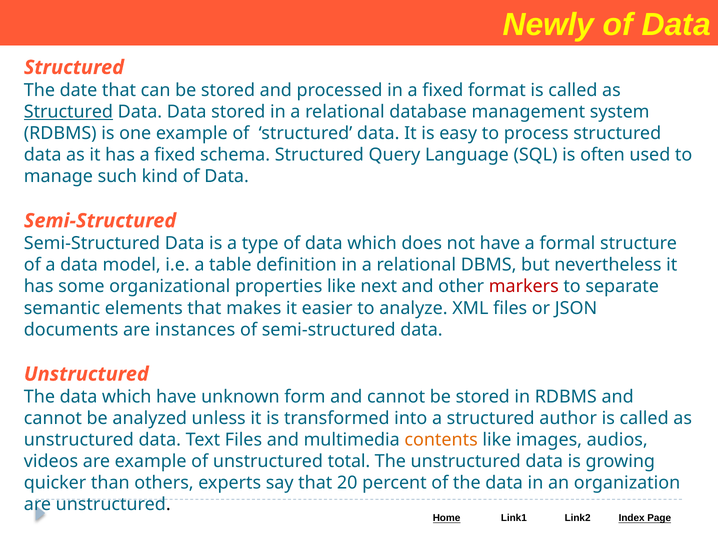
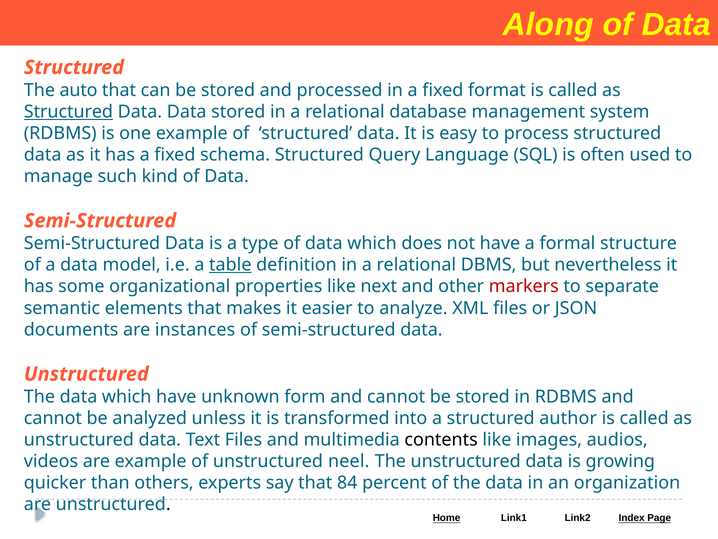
Newly: Newly -> Along
date: date -> auto
table underline: none -> present
contents colour: orange -> black
total: total -> neel
20: 20 -> 84
